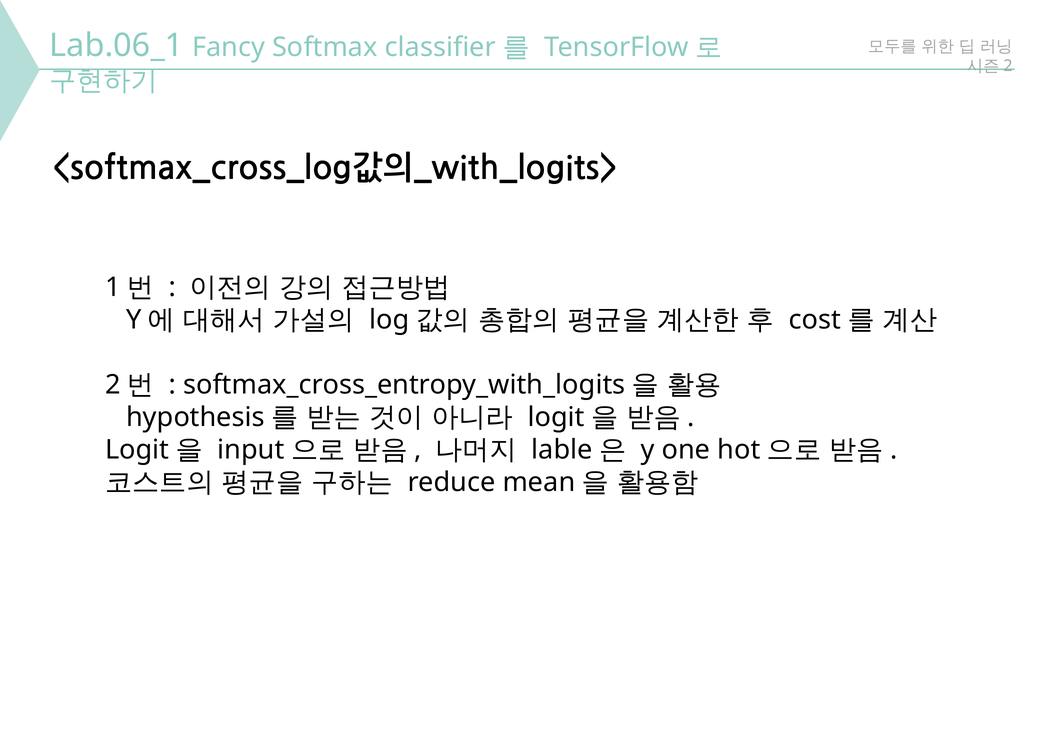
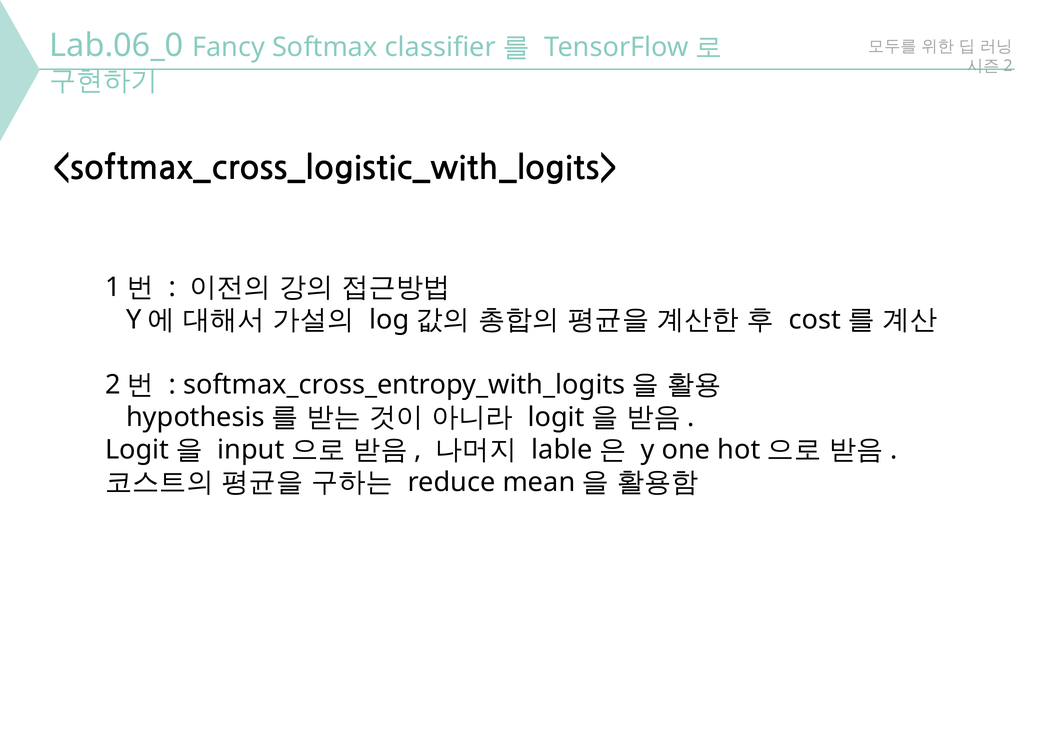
Lab.06_1: Lab.06_1 -> Lab.06_0
<softmax_cross_log값의_with_logits>: <softmax_cross_log값의_with_logits> -> <softmax_cross_logistic_with_logits>
